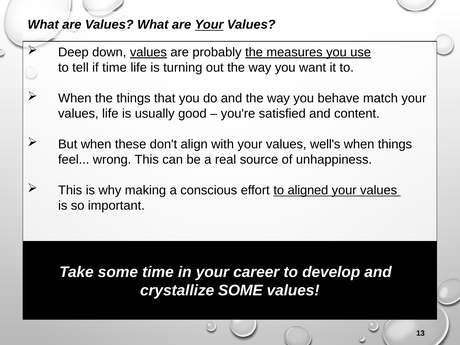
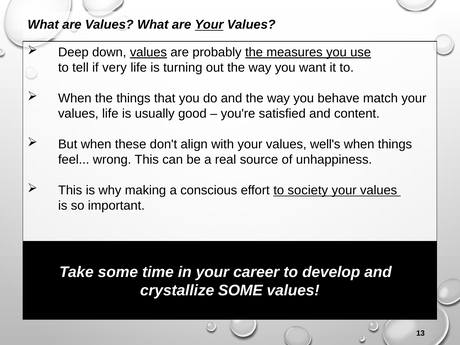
if time: time -> very
aligned: aligned -> society
